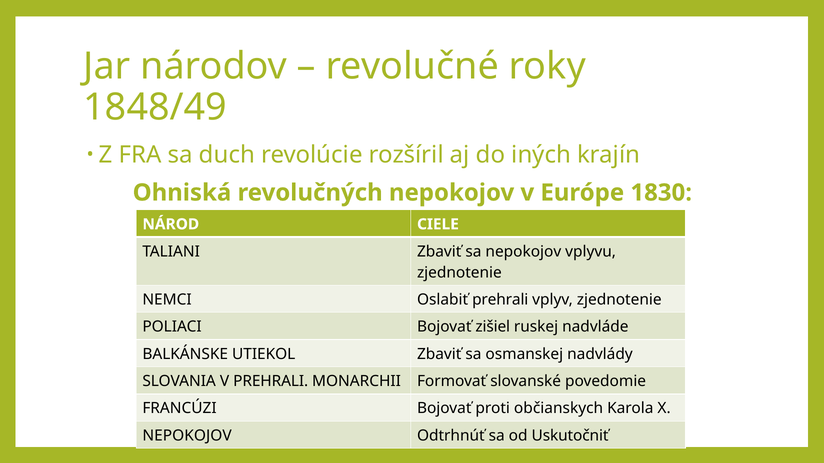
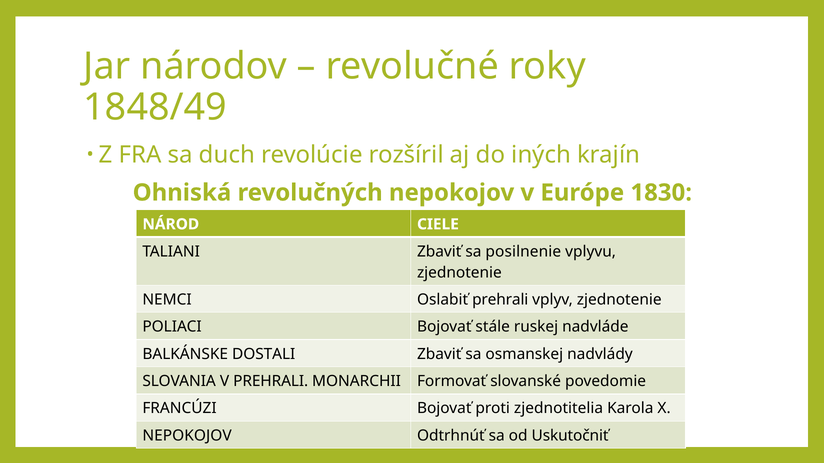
sa nepokojov: nepokojov -> posilnenie
zišiel: zišiel -> stále
UTIEKOL: UTIEKOL -> DOSTALI
občianskych: občianskych -> zjednotitelia
